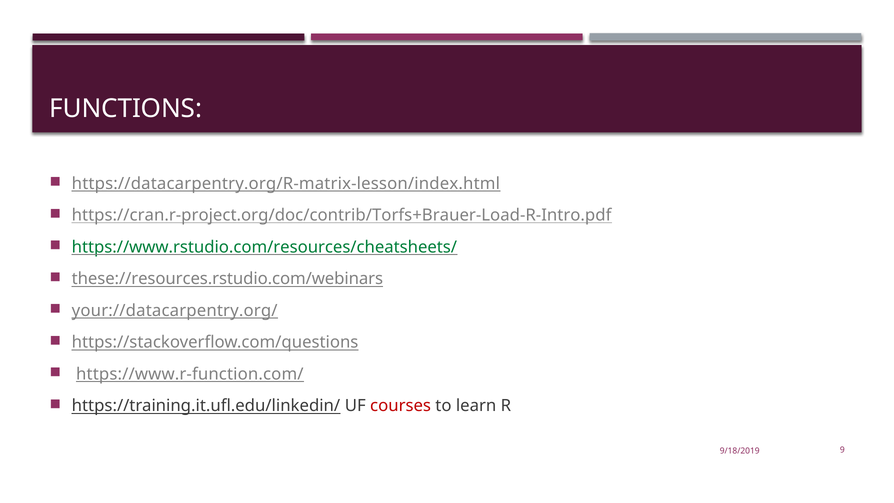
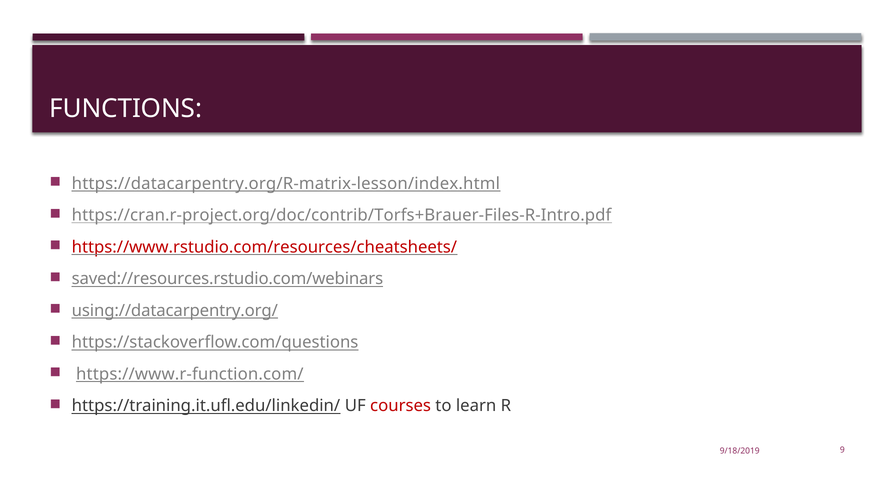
https://cran.r-project.org/doc/contrib/Torfs+Brauer-Load-R-Intro.pdf: https://cran.r-project.org/doc/contrib/Torfs+Brauer-Load-R-Intro.pdf -> https://cran.r-project.org/doc/contrib/Torfs+Brauer-Files-R-Intro.pdf
https://www.rstudio.com/resources/cheatsheets/ colour: green -> red
these://resources.rstudio.com/webinars: these://resources.rstudio.com/webinars -> saved://resources.rstudio.com/webinars
your://datacarpentry.org/: your://datacarpentry.org/ -> using://datacarpentry.org/
